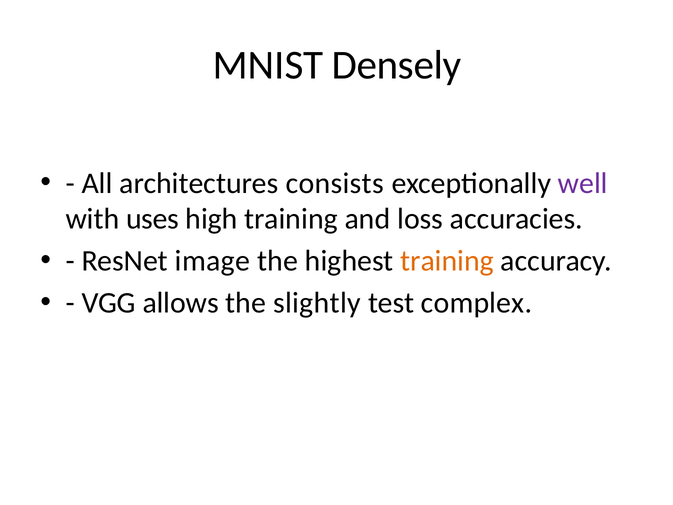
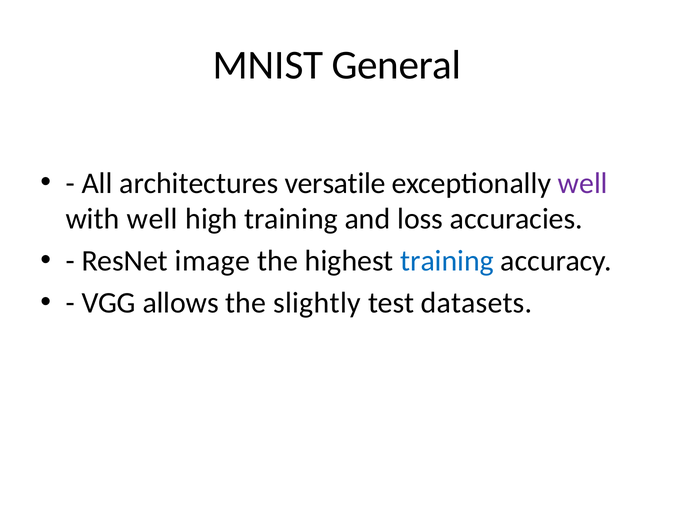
Densely: Densely -> General
consists: consists -> versatile
with uses: uses -> well
training at (447, 261) colour: orange -> blue
complex: complex -> datasets
